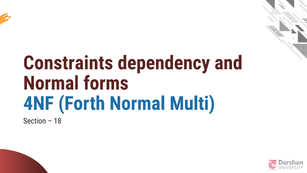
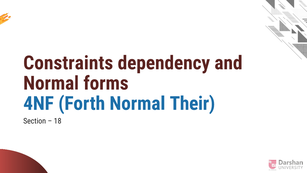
Multi: Multi -> Their
